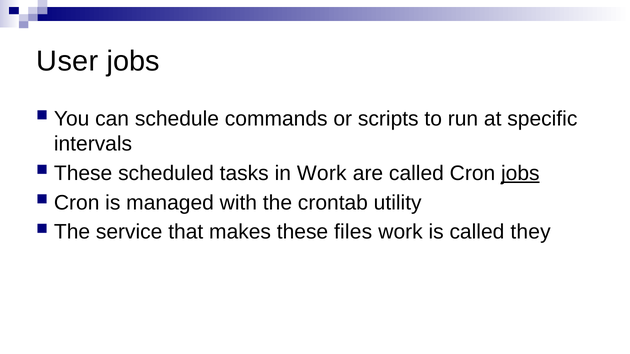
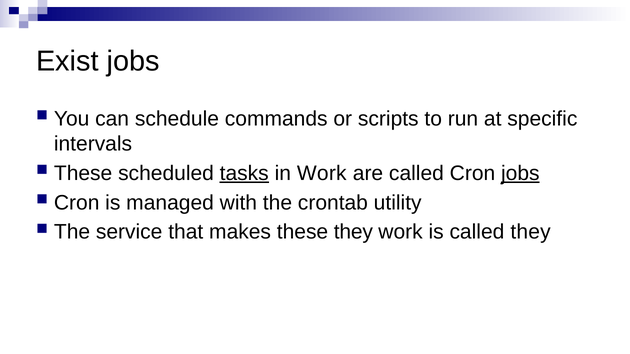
User: User -> Exist
tasks underline: none -> present
these files: files -> they
